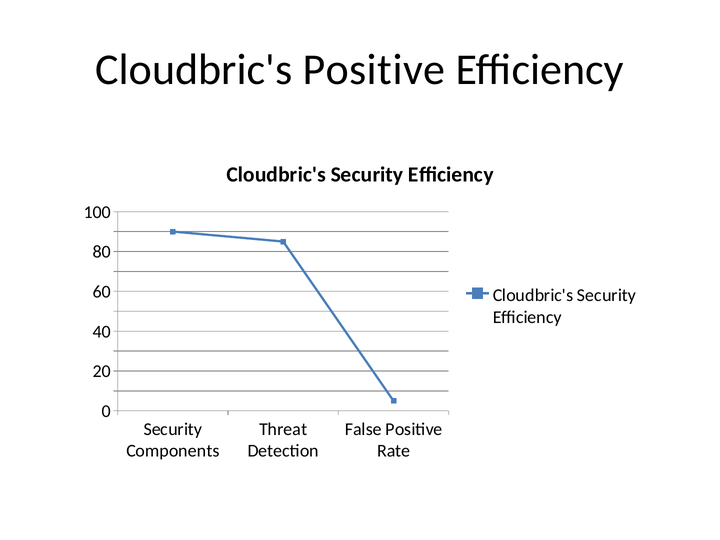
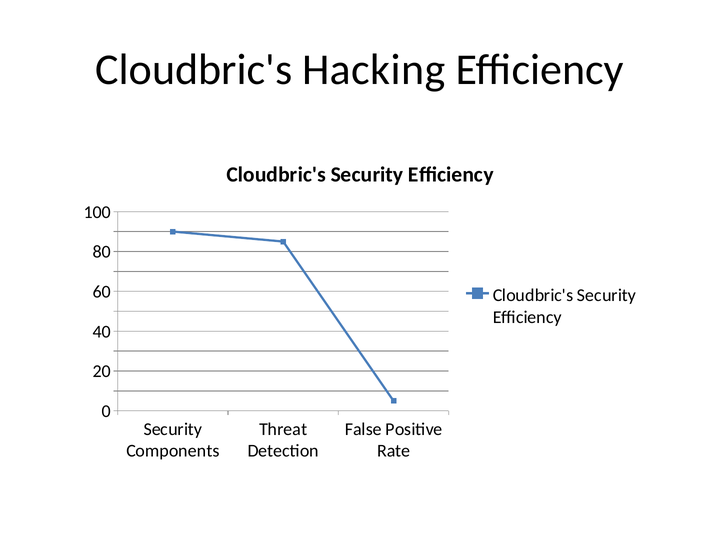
Cloudbric's Positive: Positive -> Hacking
